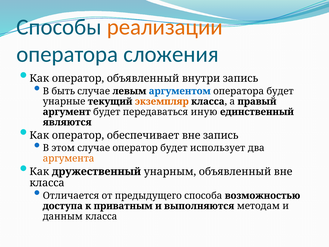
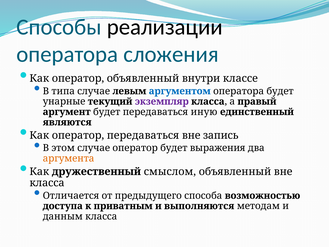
реализации colour: orange -> black
внутри запись: запись -> классе
быть: быть -> типа
экземпляр colour: orange -> purple
оператор обеспечивает: обеспечивает -> передаваться
использует: использует -> выражения
унарным: унарным -> смыслом
